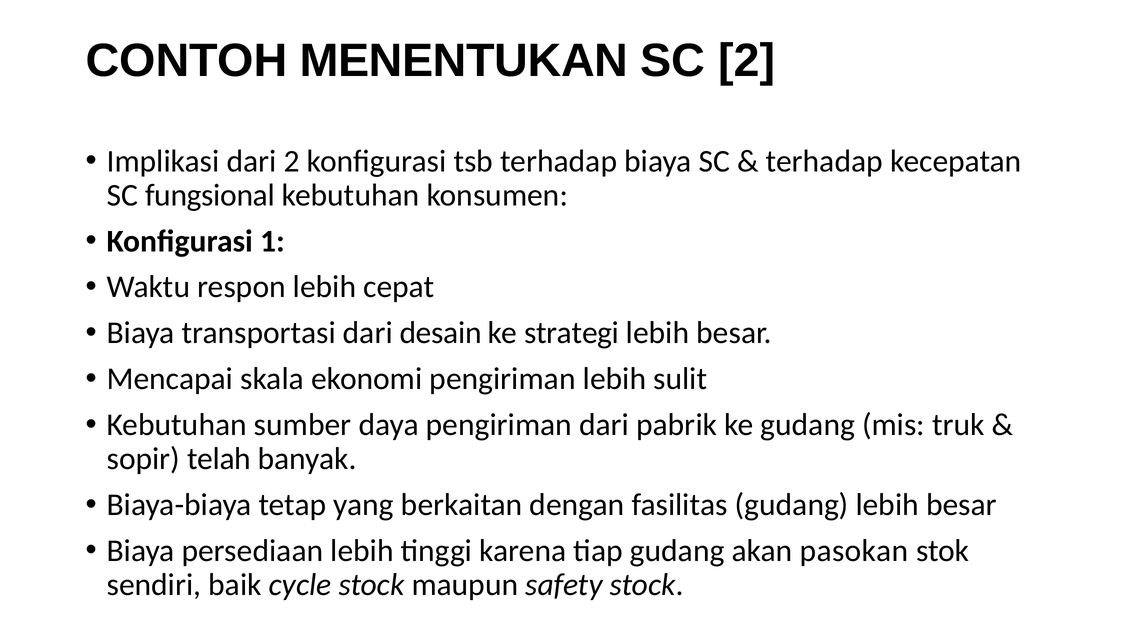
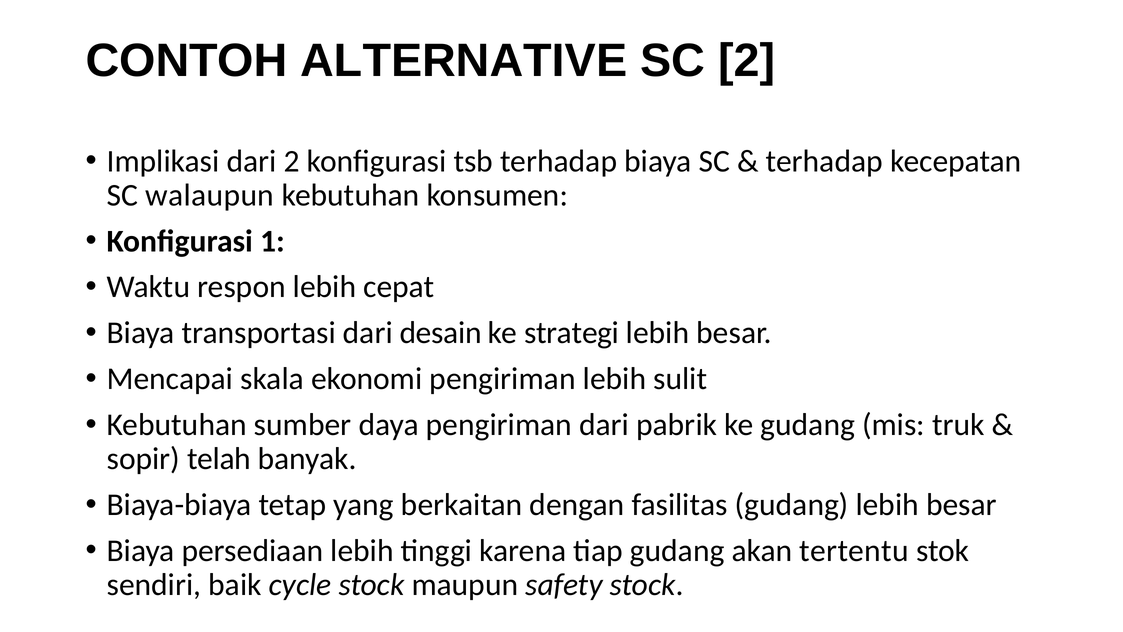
MENENTUKAN: MENENTUKAN -> ALTERNATIVE
fungsional: fungsional -> walaupun
pasokan: pasokan -> tertentu
